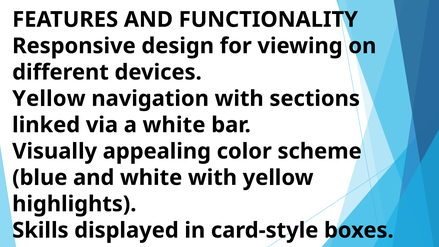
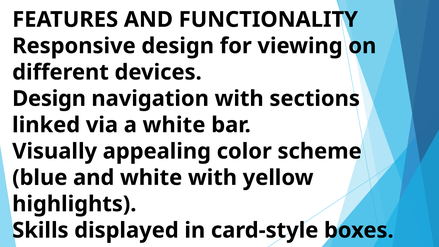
Yellow at (49, 99): Yellow -> Design
